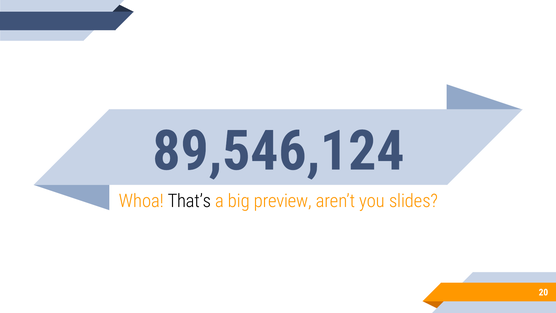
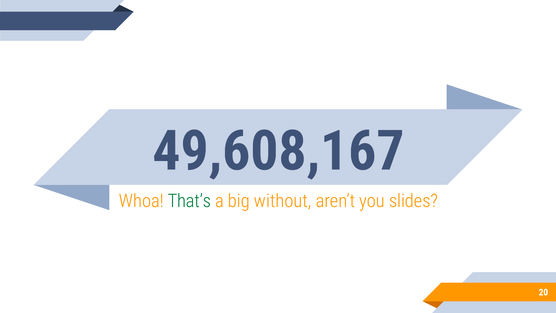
89,546,124: 89,546,124 -> 49,608,167
That’s colour: black -> green
preview: preview -> without
